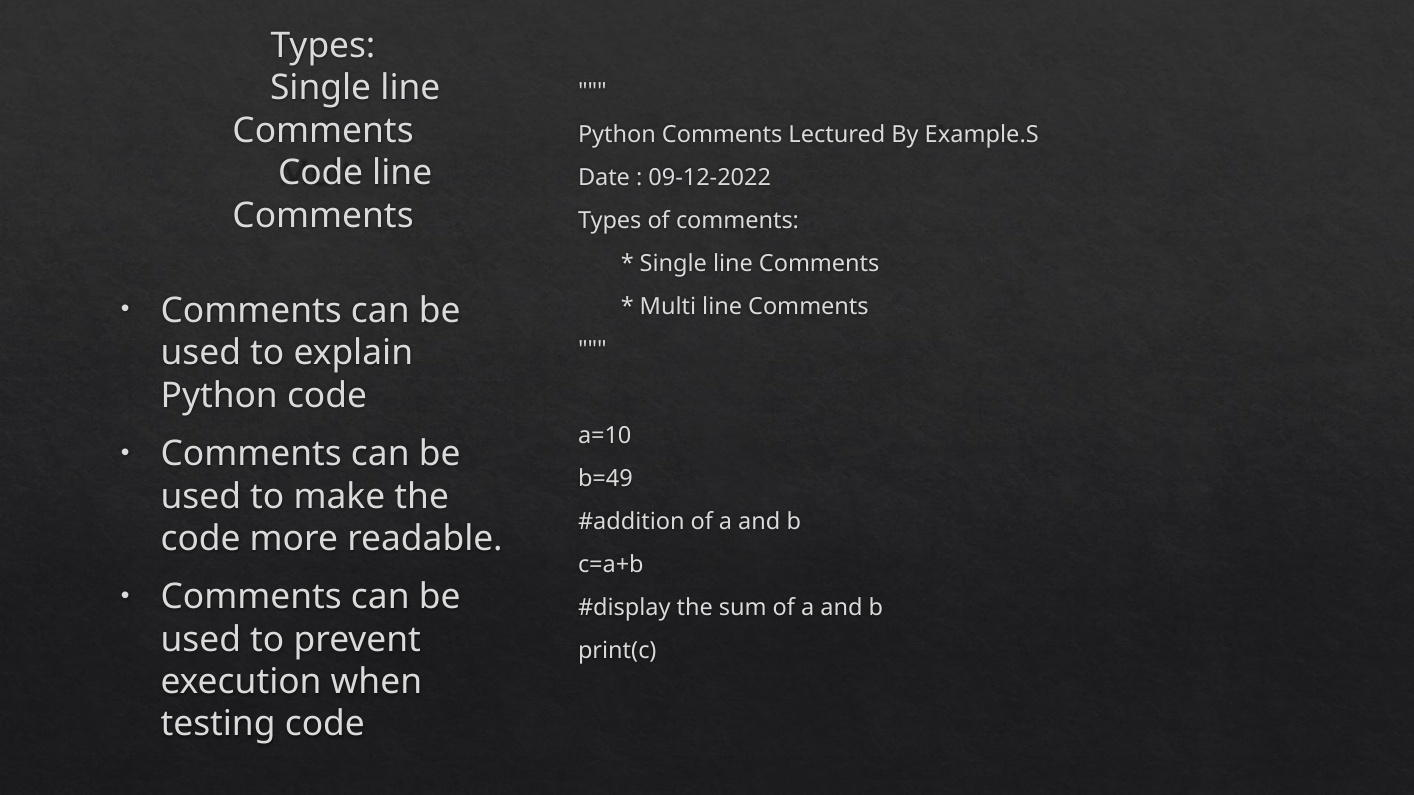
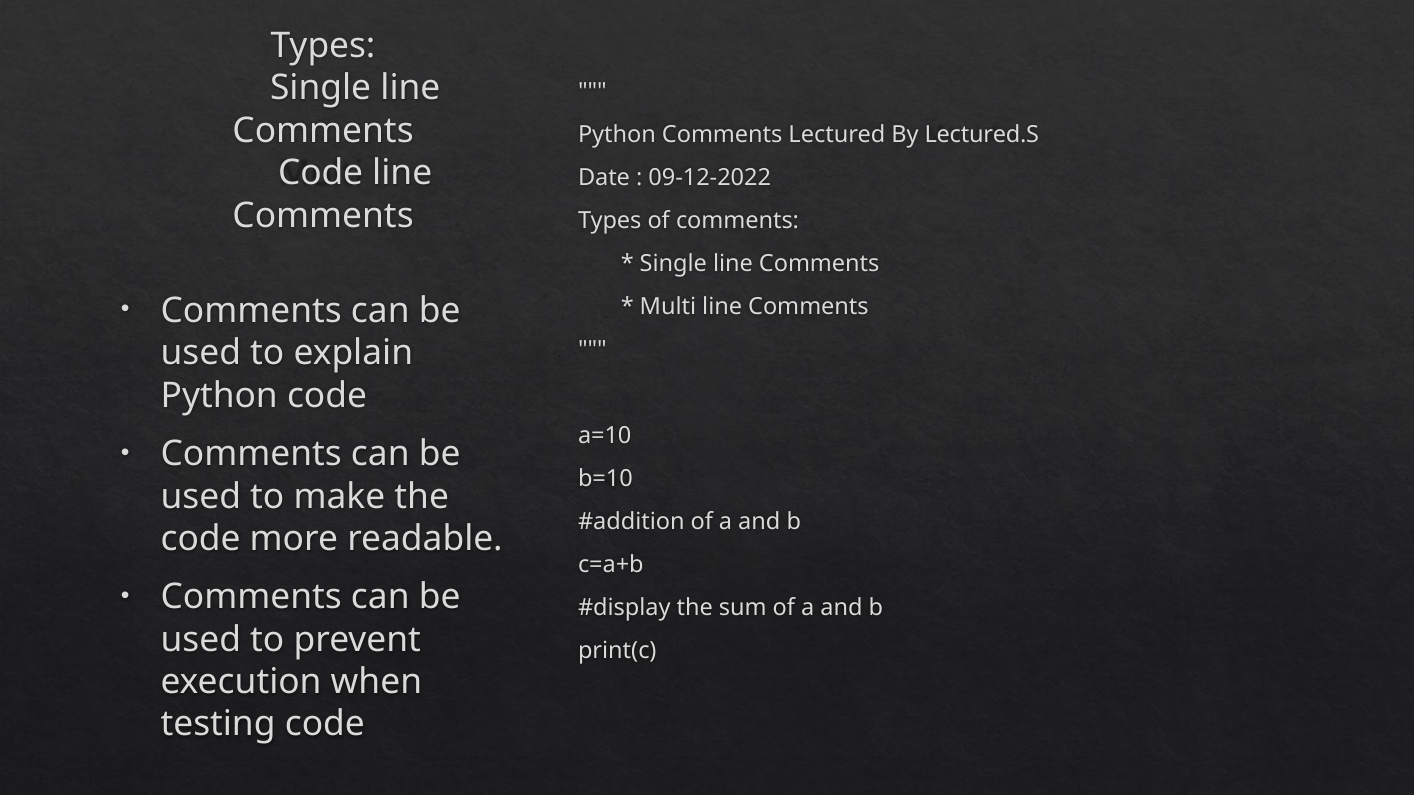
Example.S: Example.S -> Lectured.S
b=49: b=49 -> b=10
